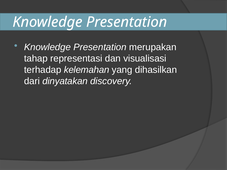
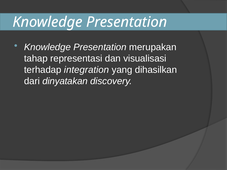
kelemahan: kelemahan -> integration
